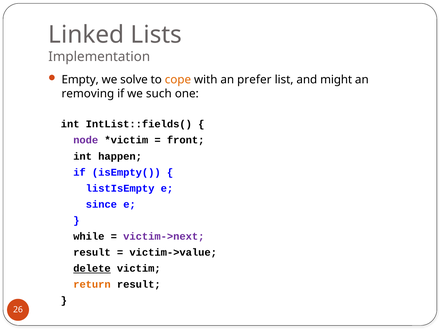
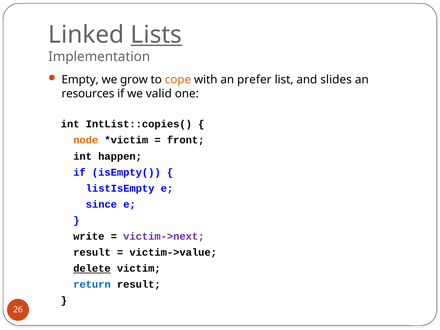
Lists underline: none -> present
solve: solve -> grow
might: might -> slides
removing: removing -> resources
such: such -> valid
IntList::fields(: IntList::fields( -> IntList::copies(
node colour: purple -> orange
while: while -> write
return colour: orange -> blue
